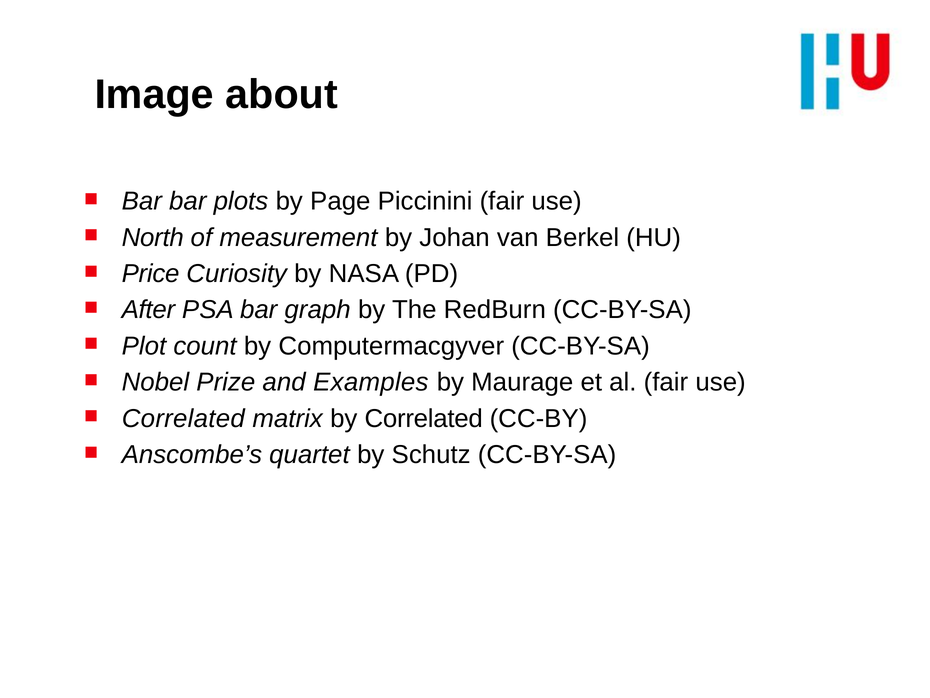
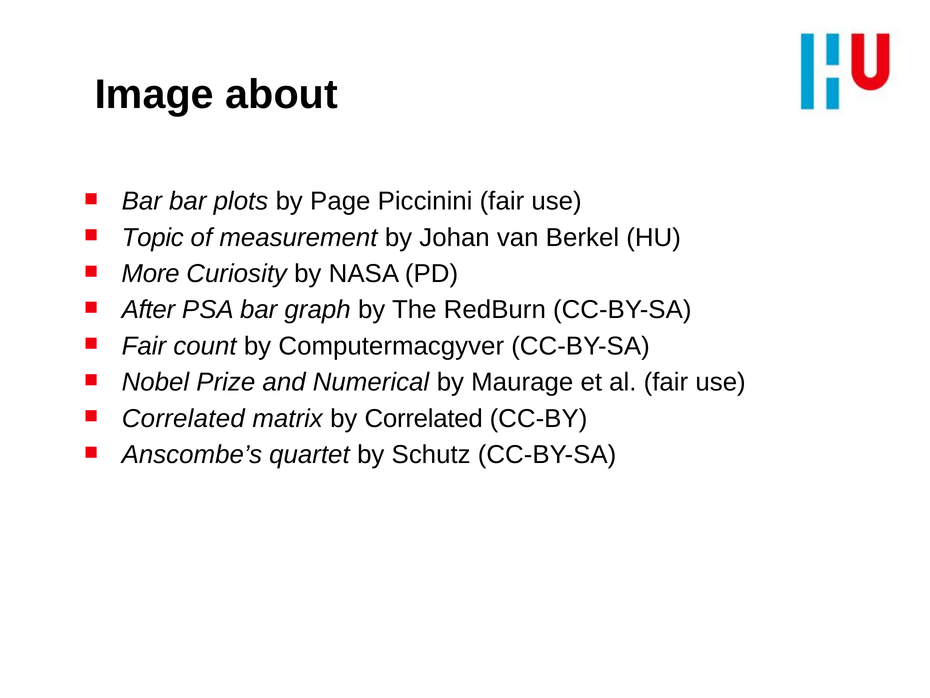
North: North -> Topic
Price: Price -> More
Plot at (144, 346): Plot -> Fair
Examples: Examples -> Numerical
